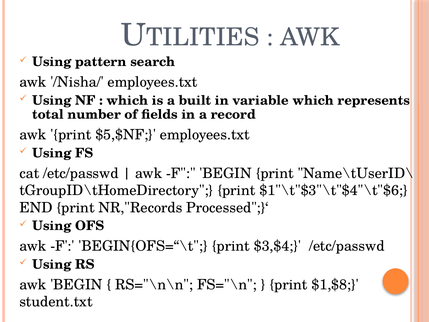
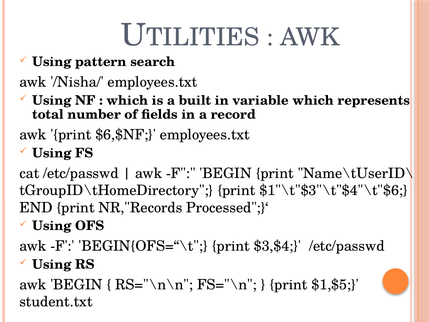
$5,$NF: $5,$NF -> $6,$NF
$1,$8: $1,$8 -> $1,$5
